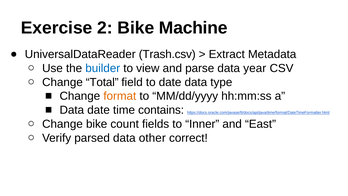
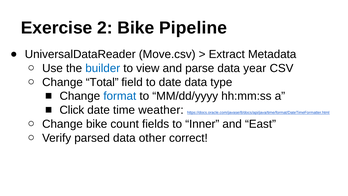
Machine: Machine -> Pipeline
Trash.csv: Trash.csv -> Move.csv
format colour: orange -> blue
Data at (72, 110): Data -> Click
contains: contains -> weather
